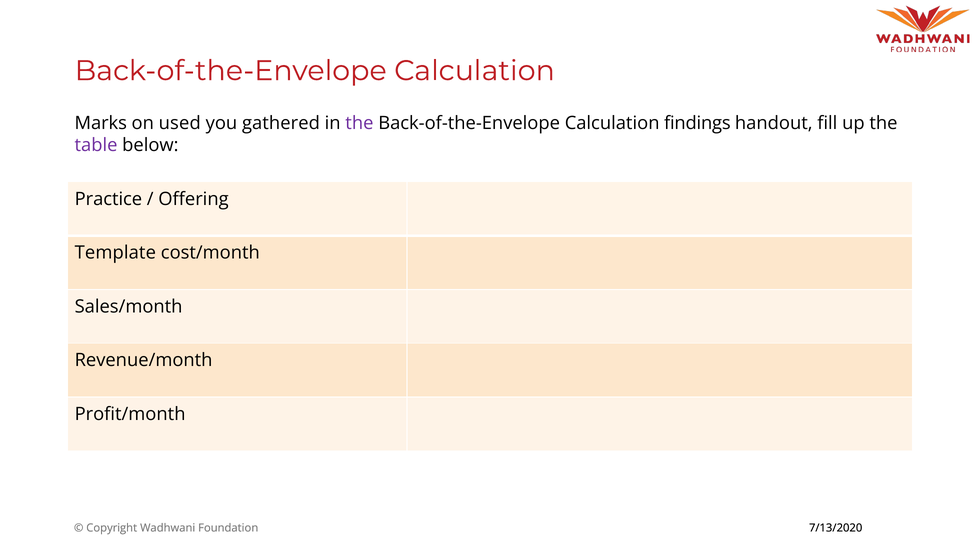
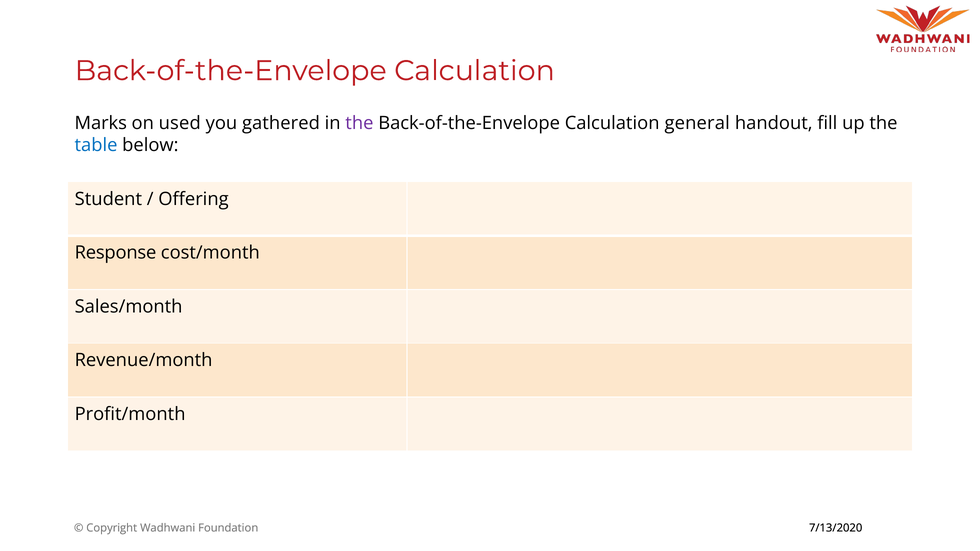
findings: findings -> general
table colour: purple -> blue
Practice: Practice -> Student
Template: Template -> Response
